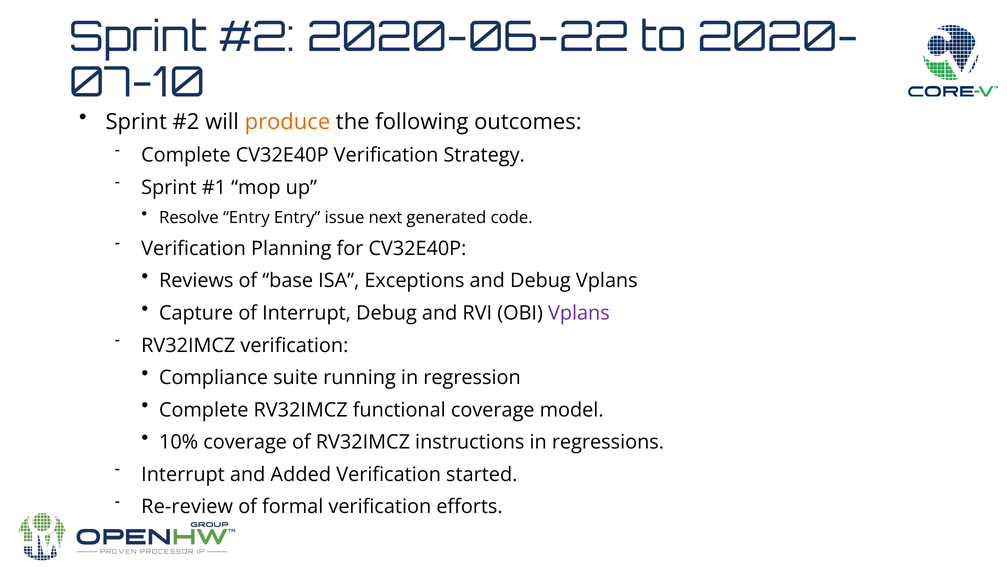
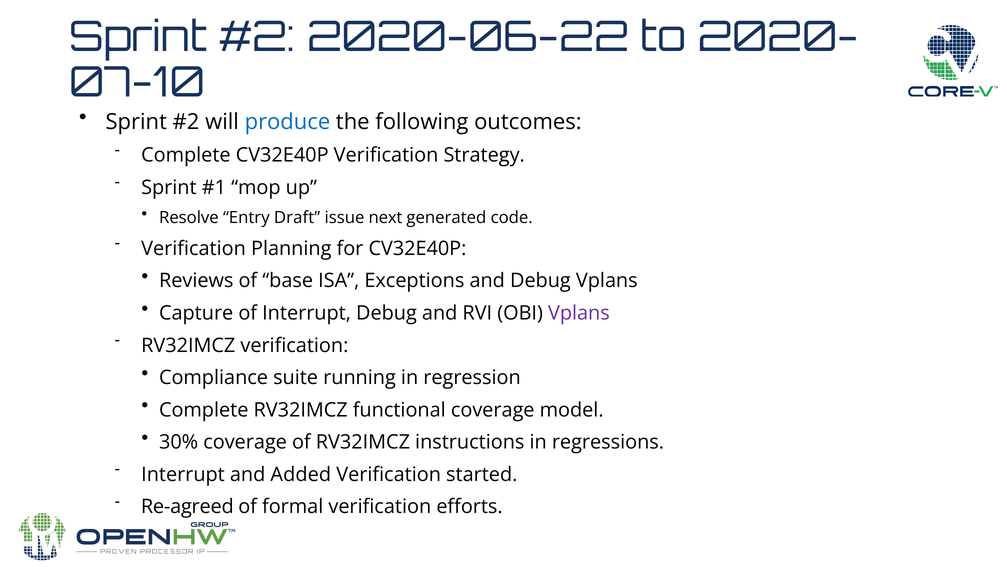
produce colour: orange -> blue
Entry Entry: Entry -> Draft
10%: 10% -> 30%
Re-review: Re-review -> Re-agreed
